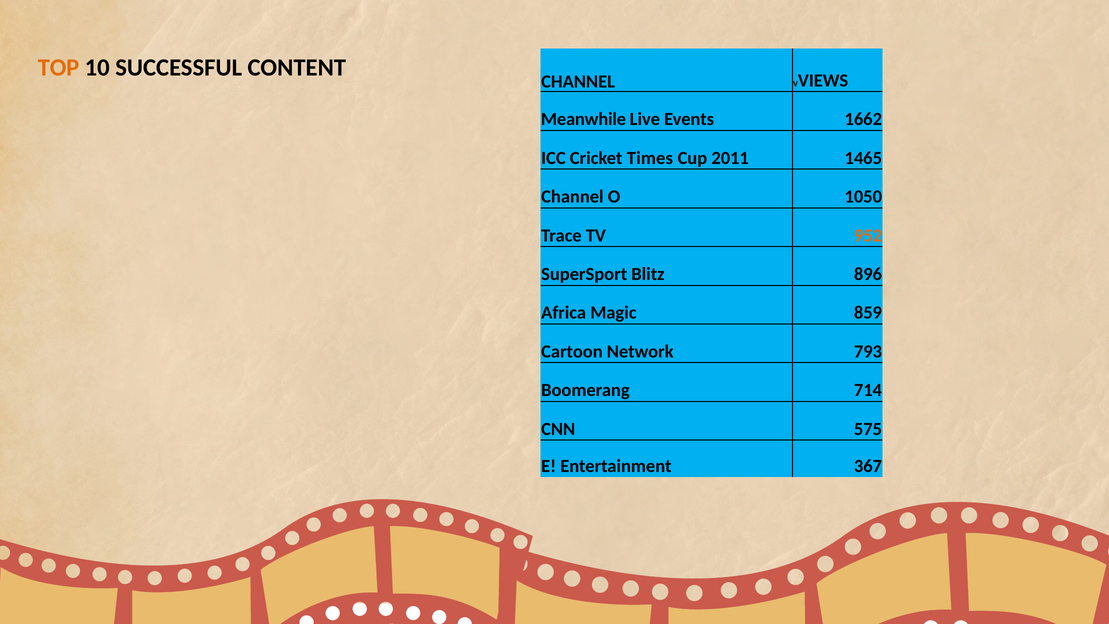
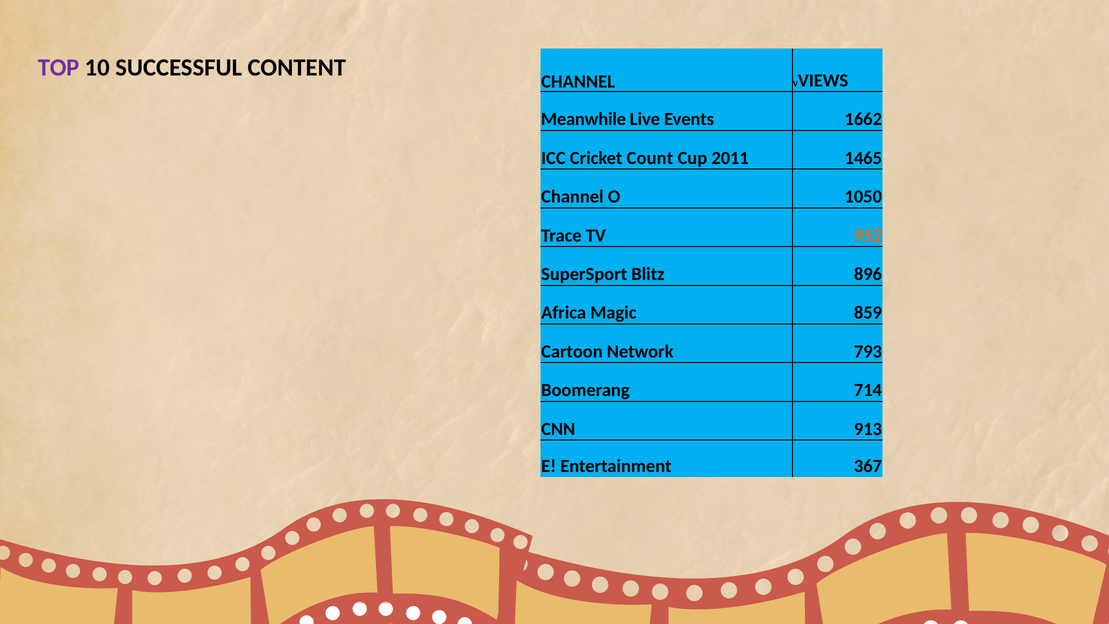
TOP colour: orange -> purple
Times: Times -> Count
575: 575 -> 913
